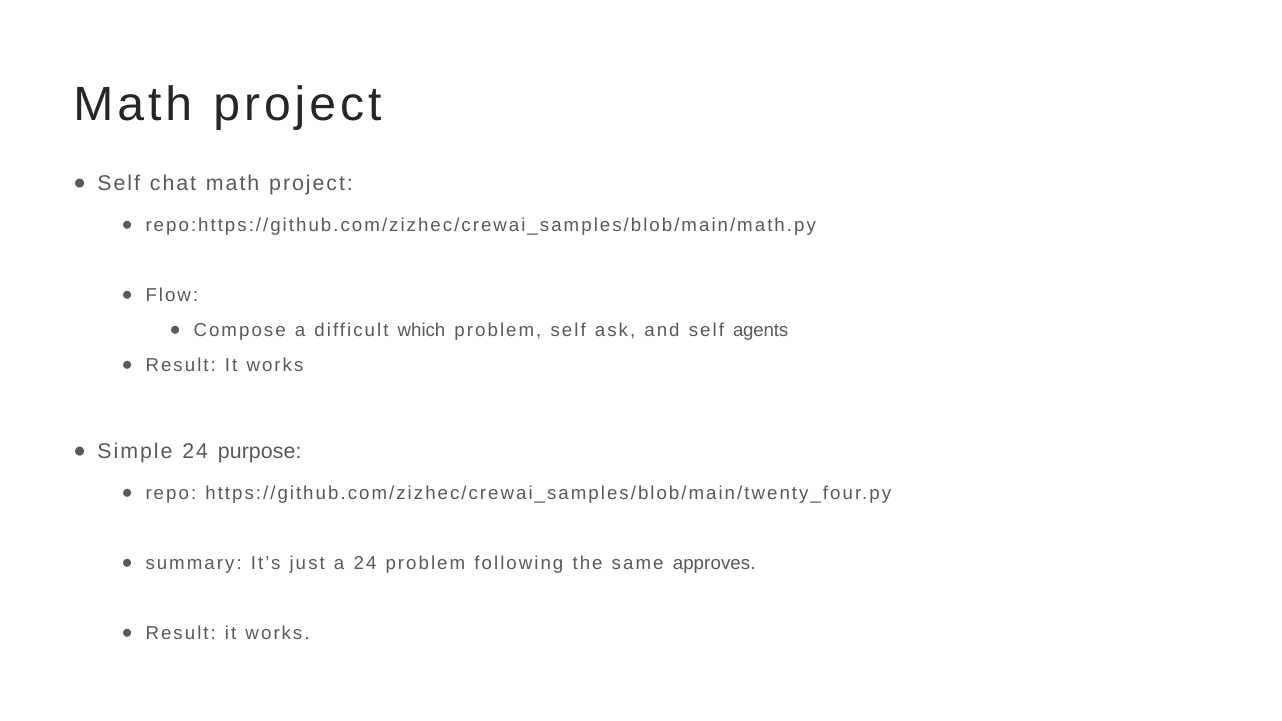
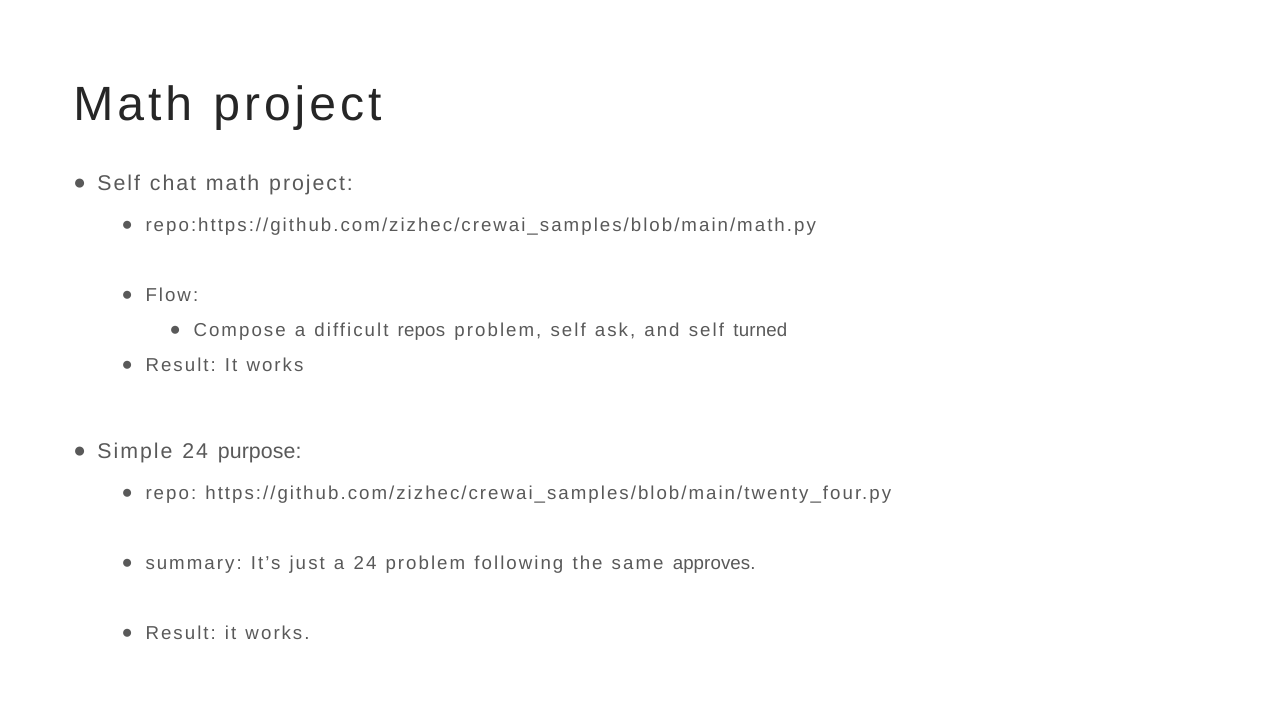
which: which -> repos
agents: agents -> turned
